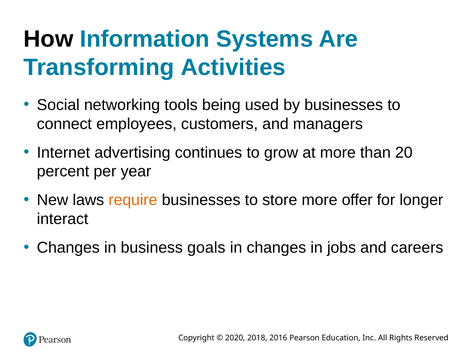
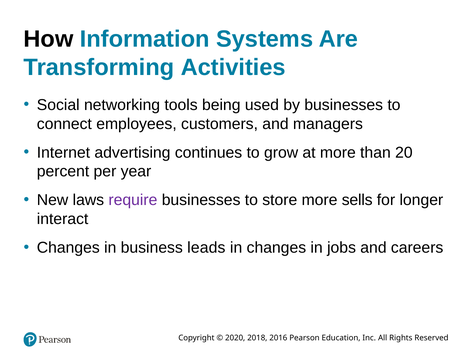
require colour: orange -> purple
offer: offer -> sells
goals: goals -> leads
